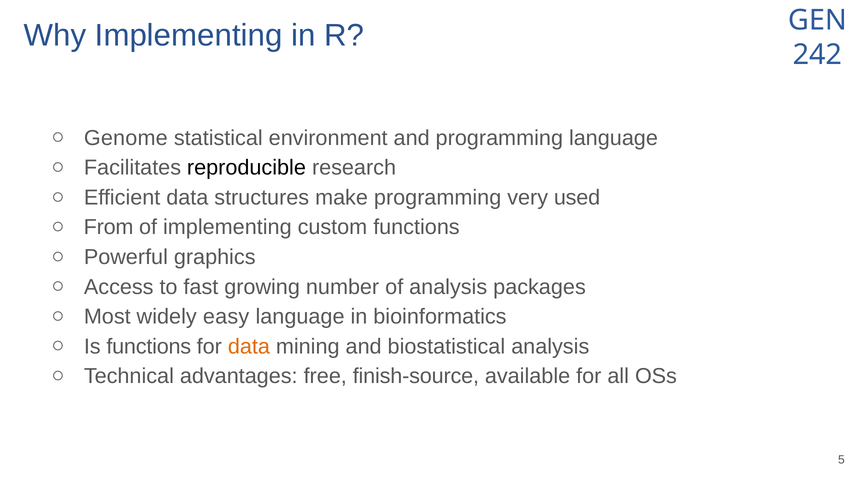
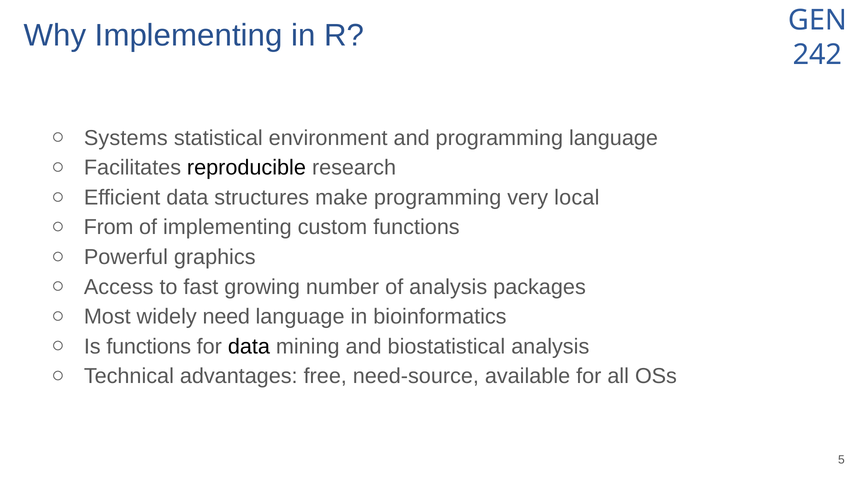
Genome: Genome -> Systems
used: used -> local
easy: easy -> need
data at (249, 347) colour: orange -> black
finish-source: finish-source -> need-source
